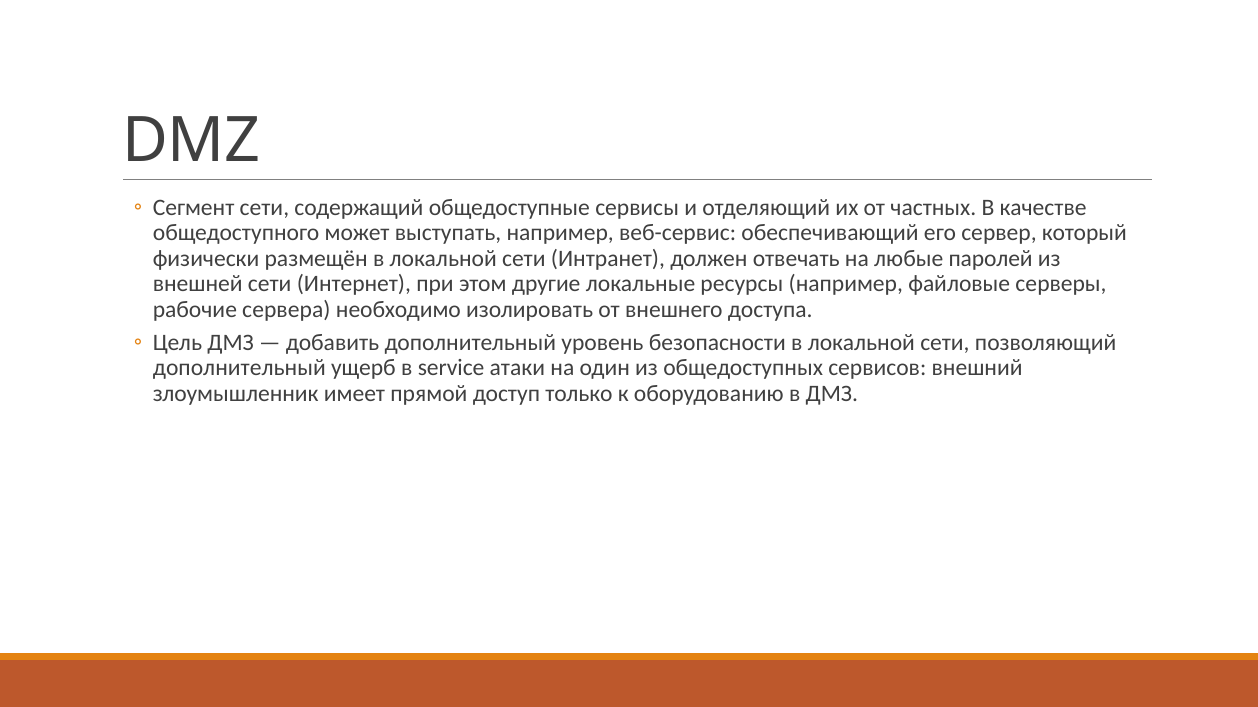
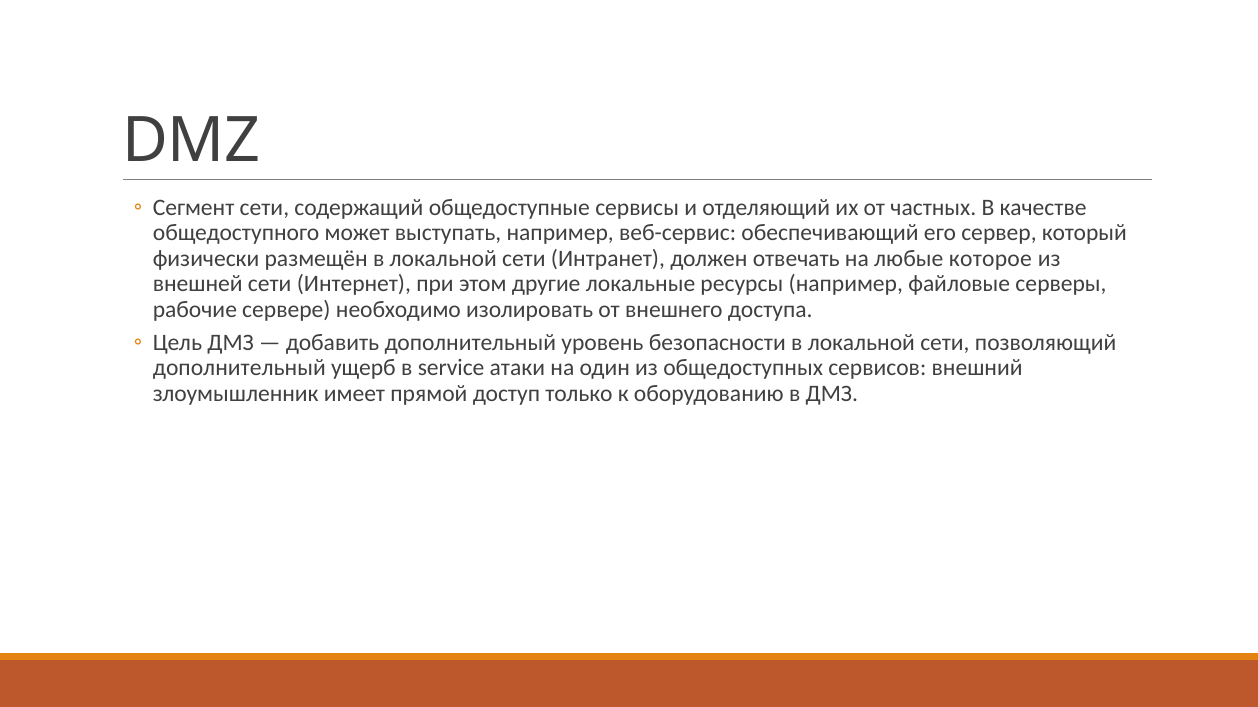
паролей: паролей -> которое
сервера: сервера -> сервере
